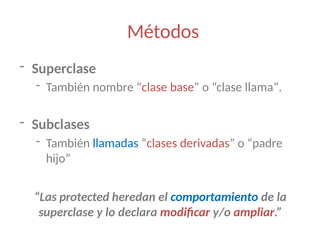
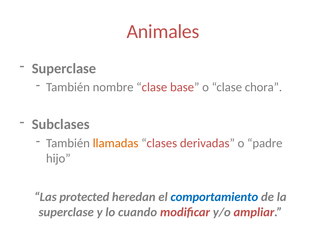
Métodos: Métodos -> Animales
llama: llama -> chora
llamadas colour: blue -> orange
declara: declara -> cuando
